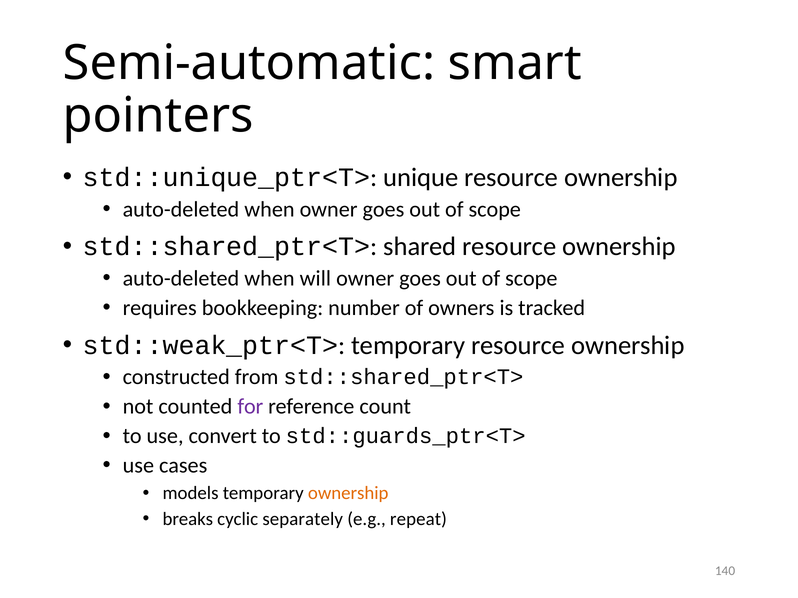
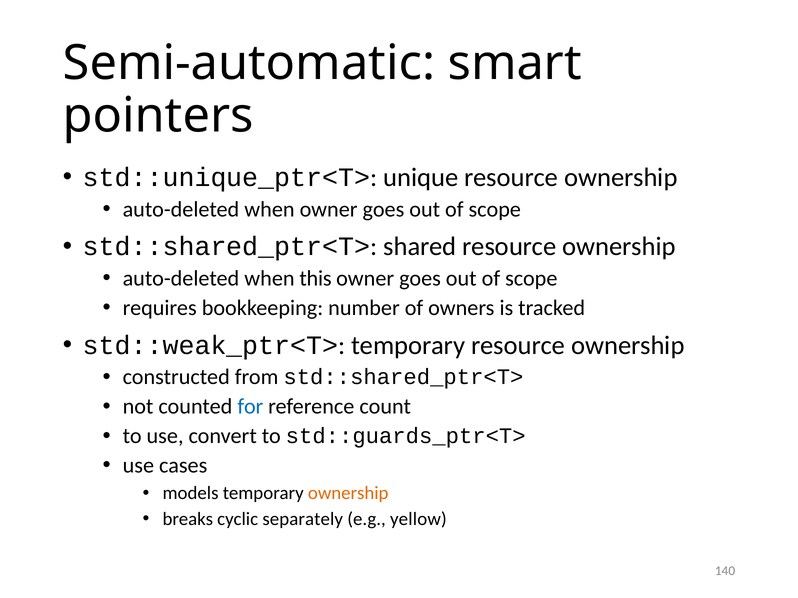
will: will -> this
for colour: purple -> blue
repeat: repeat -> yellow
